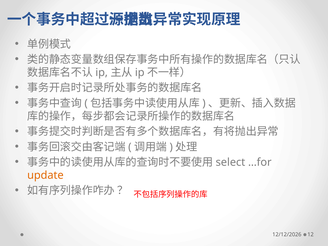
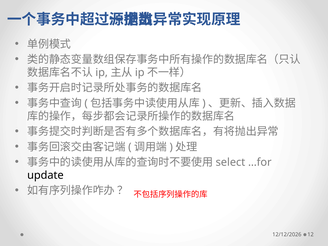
update colour: orange -> black
